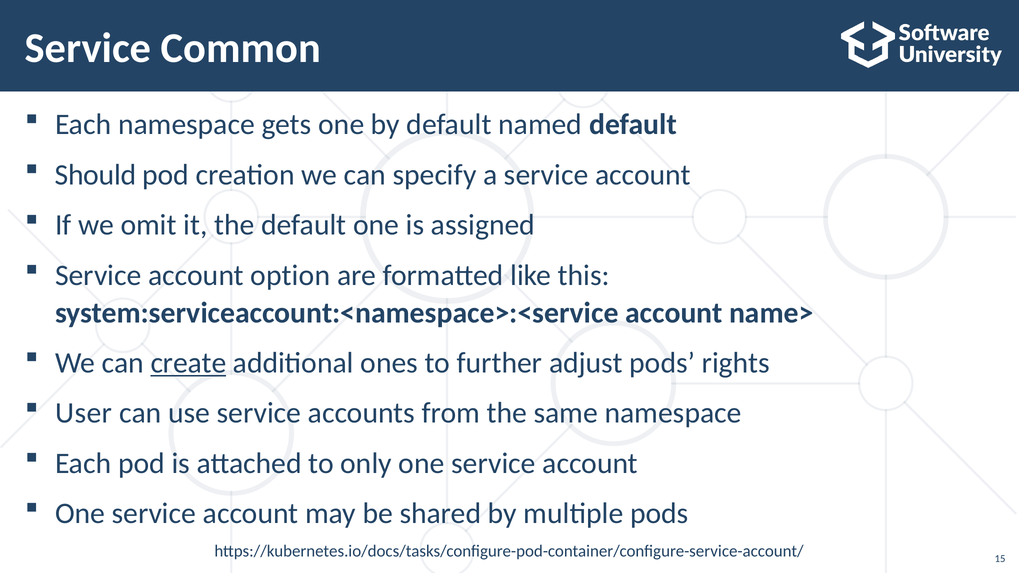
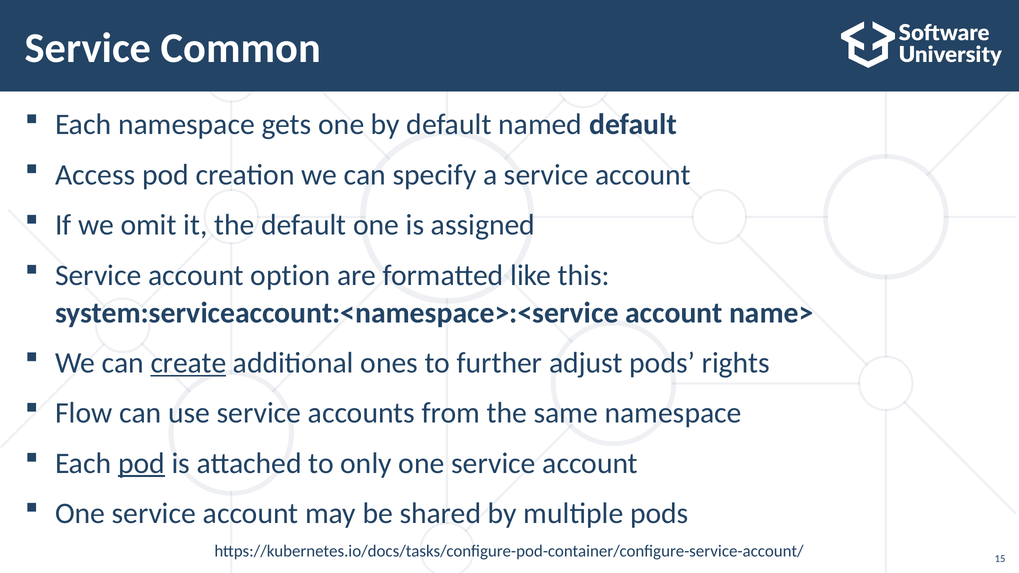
Should: Should -> Access
User: User -> Flow
pod at (141, 463) underline: none -> present
